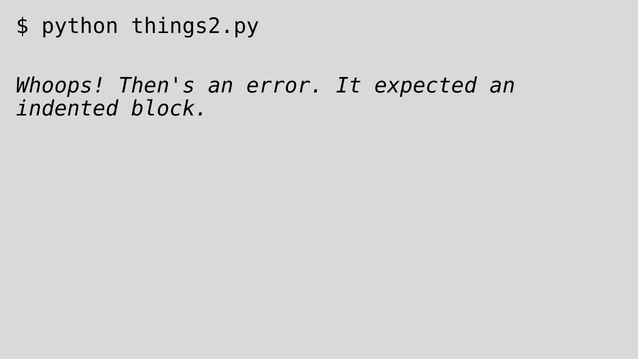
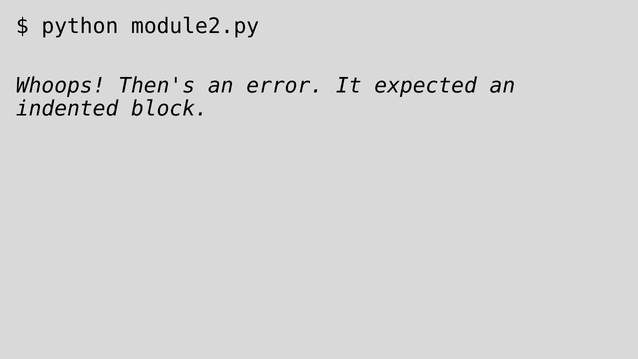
things2.py: things2.py -> module2.py
